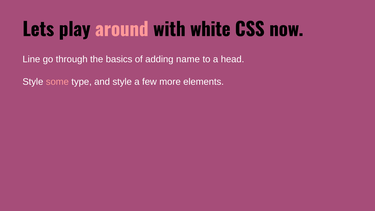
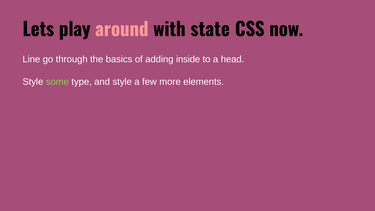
white: white -> state
name: name -> inside
some colour: pink -> light green
